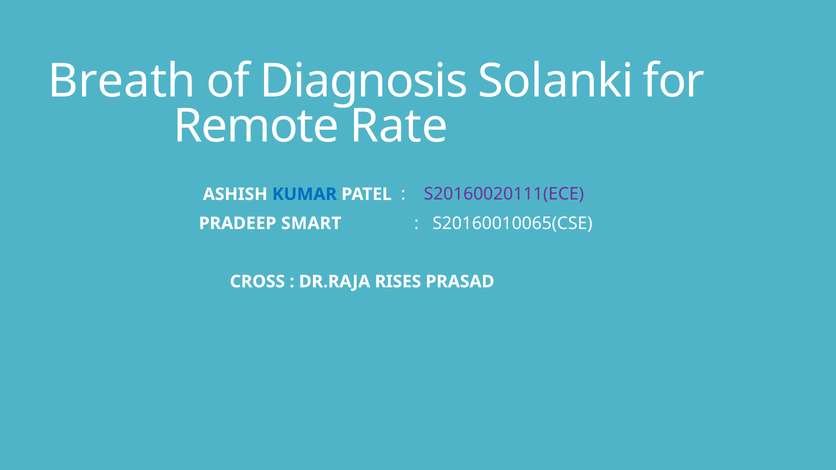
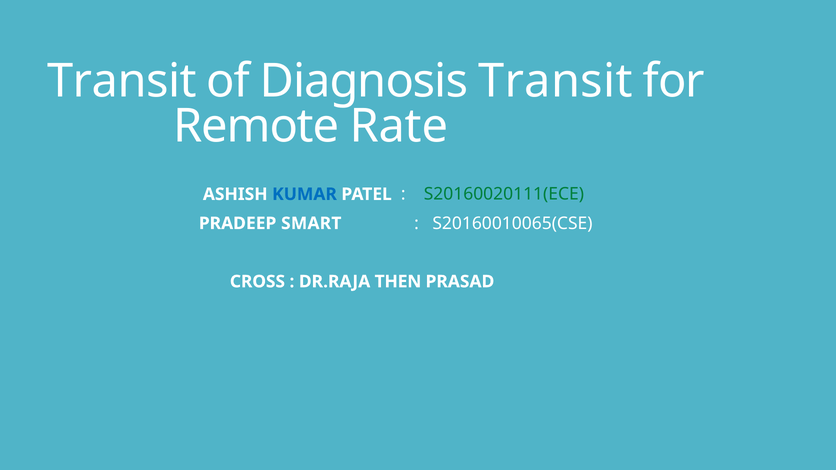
Breath at (122, 81): Breath -> Transit
Diagnosis Solanki: Solanki -> Transit
S20160020111(ECE colour: purple -> green
RISES: RISES -> THEN
